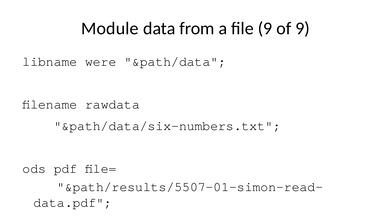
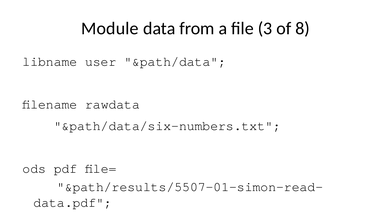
file 9: 9 -> 3
of 9: 9 -> 8
were: were -> user
